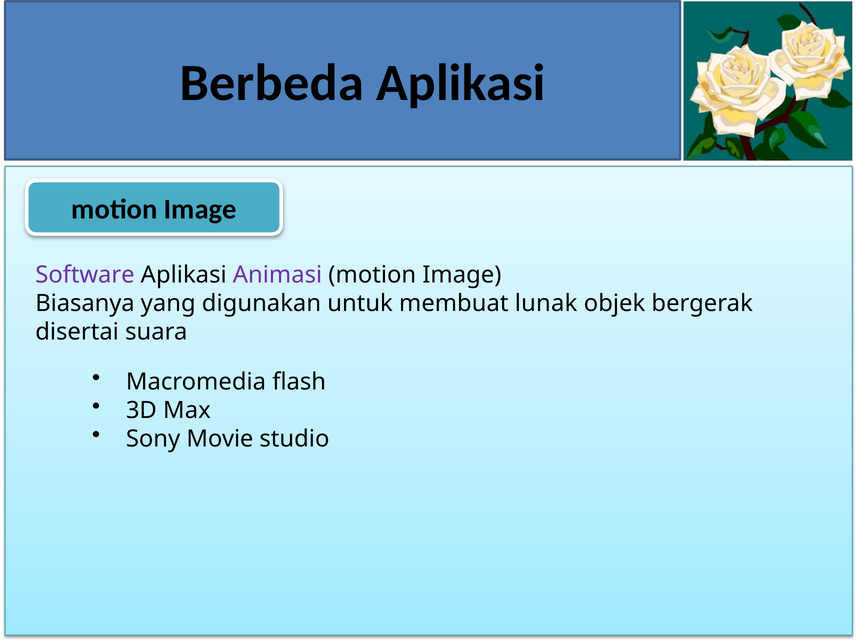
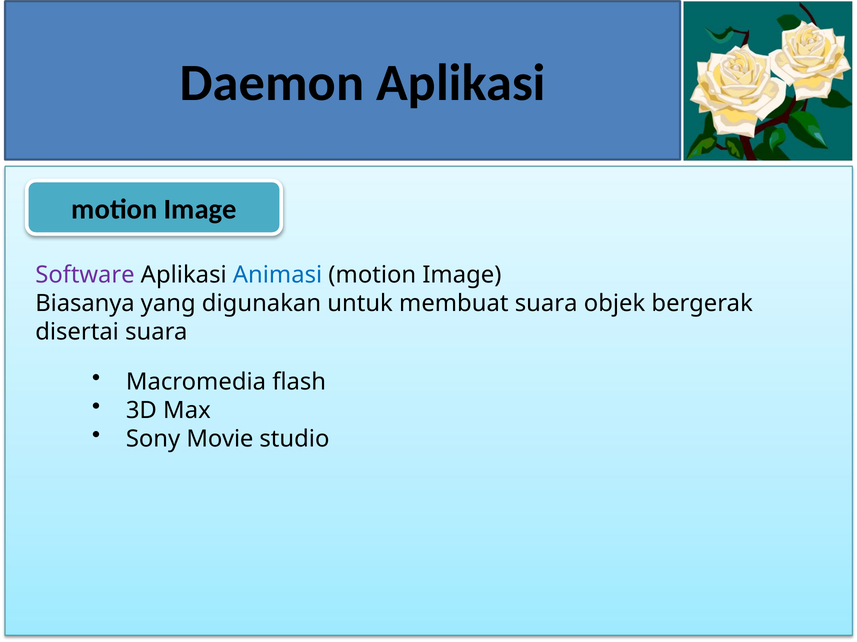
Berbeda: Berbeda -> Daemon
Animasi colour: purple -> blue
membuat lunak: lunak -> suara
